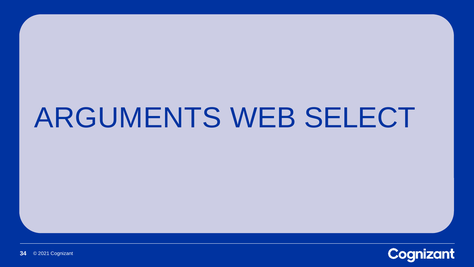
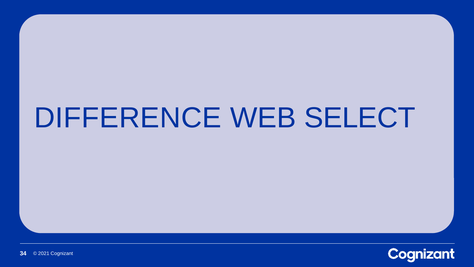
ARGUMENTS: ARGUMENTS -> DIFFERENCE
